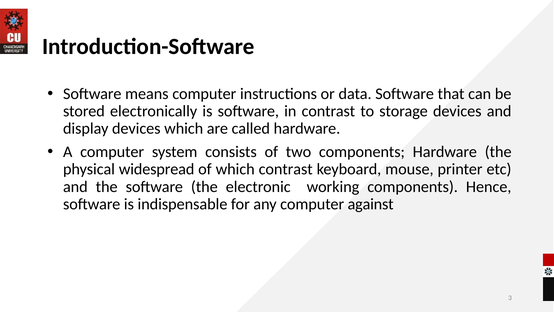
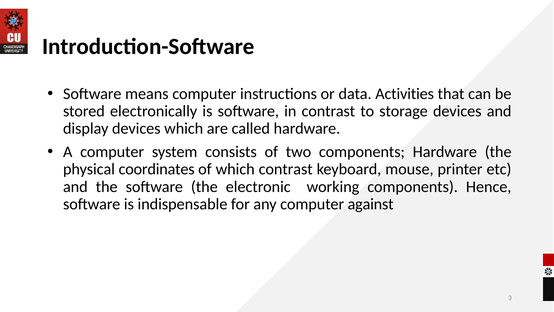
data Software: Software -> Activities
widespread: widespread -> coordinates
